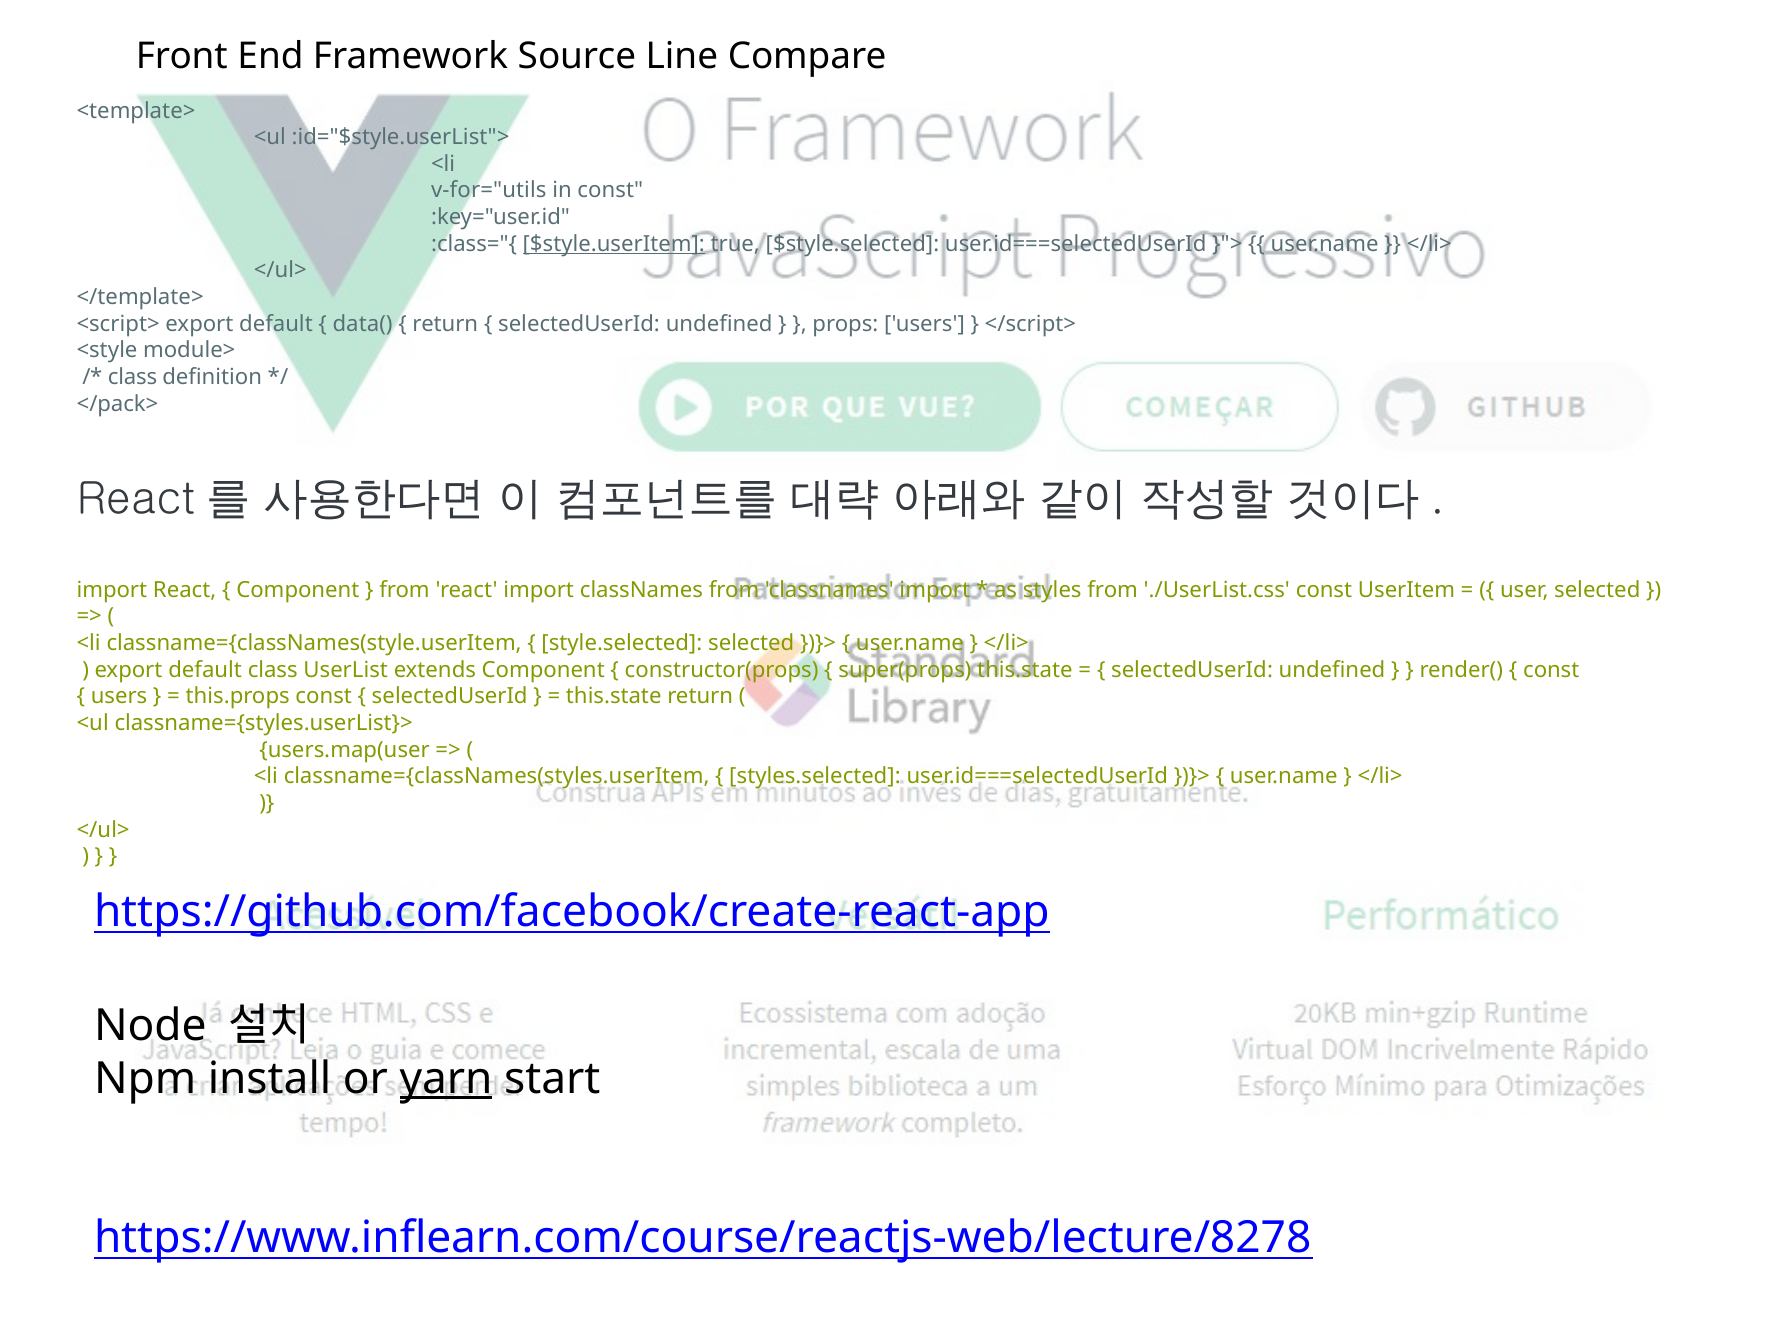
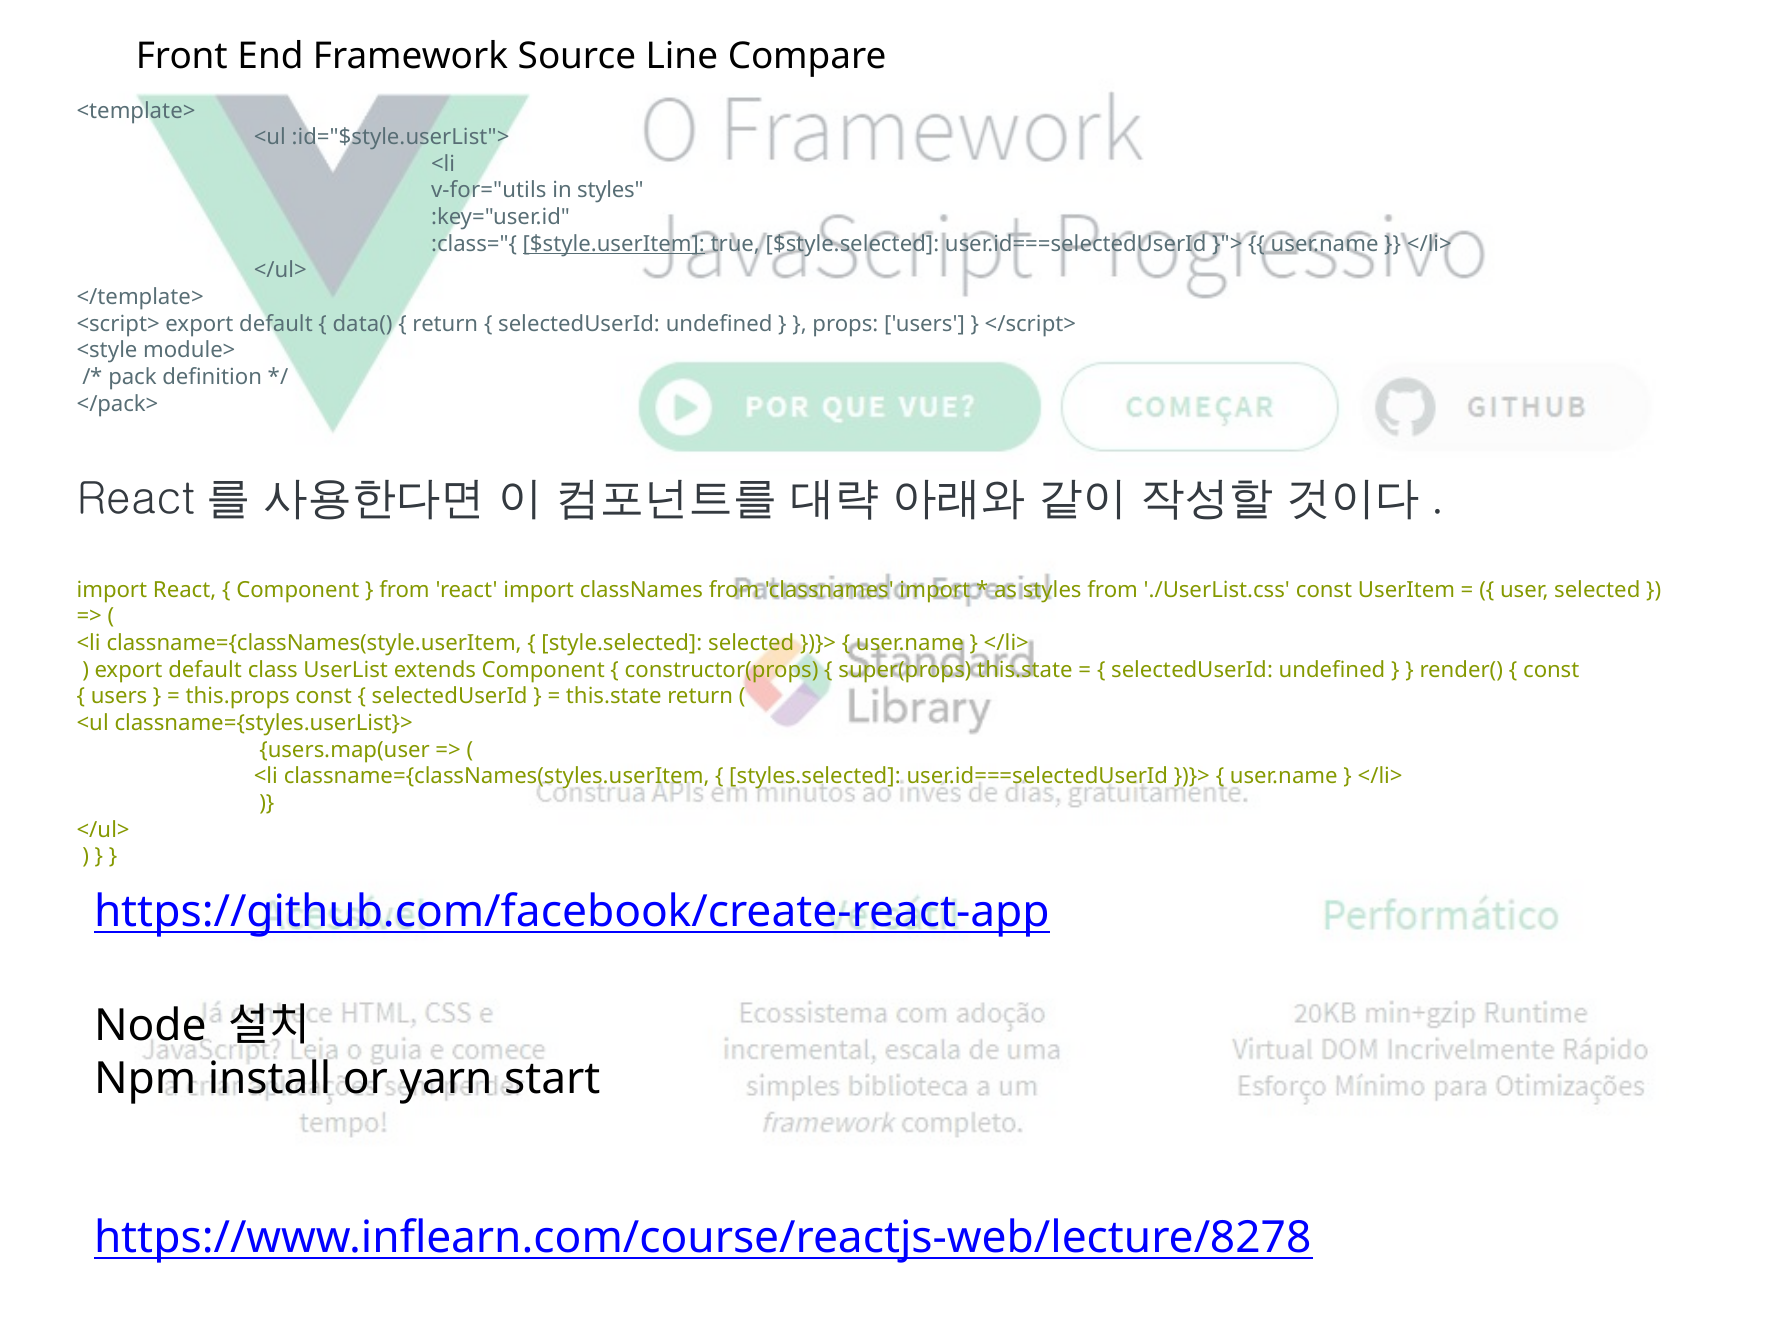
in const: const -> styles
class at (133, 377): class -> pack
yarn underline: present -> none
